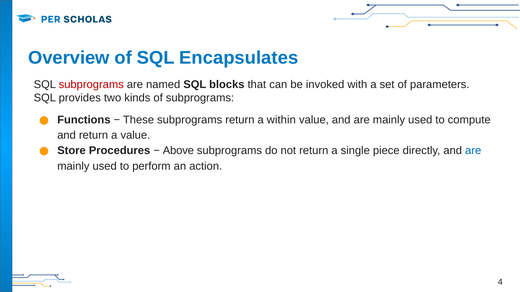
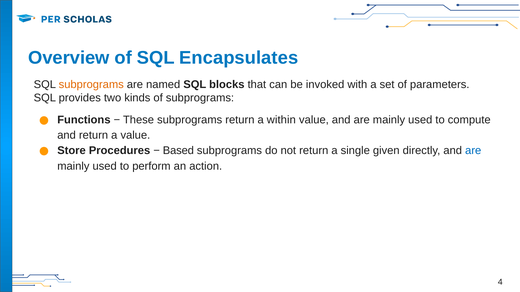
subprograms at (91, 85) colour: red -> orange
Above: Above -> Based
piece: piece -> given
